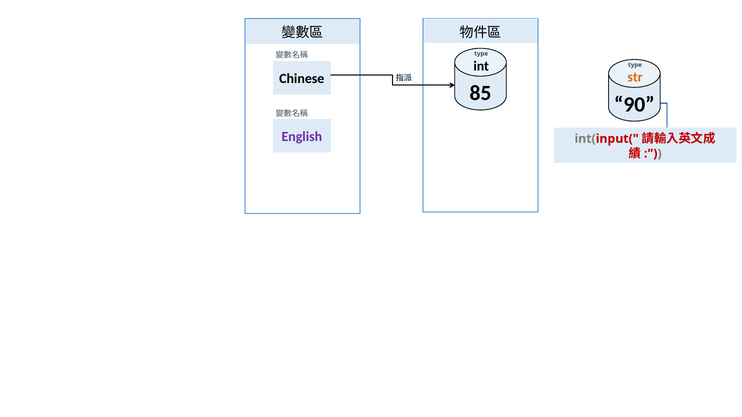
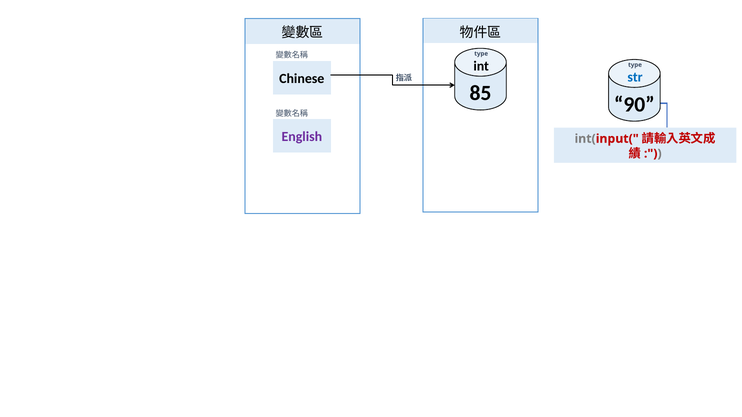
str colour: orange -> blue
